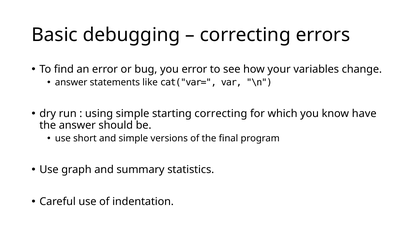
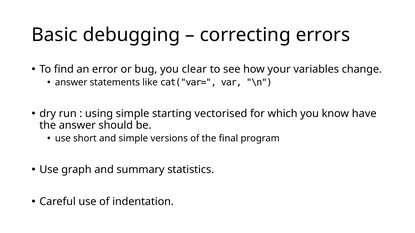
you error: error -> clear
starting correcting: correcting -> vectorised
